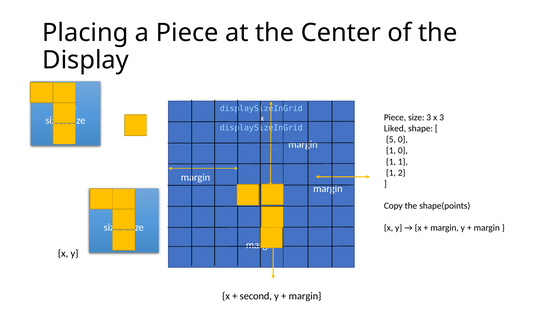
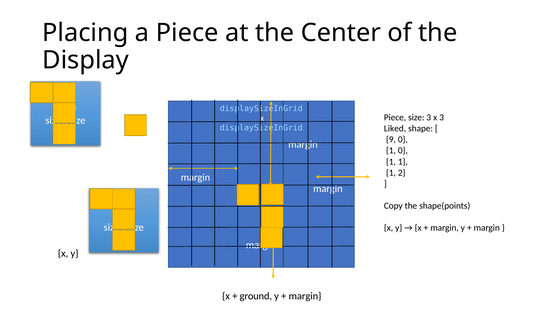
5: 5 -> 9
second: second -> ground
